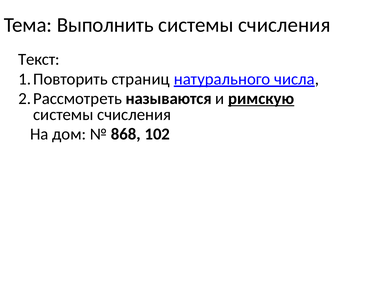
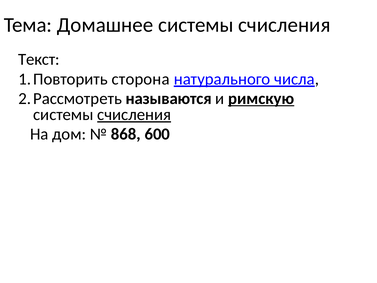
Выполнить: Выполнить -> Домашнее
страниц: страниц -> сторона
счисления at (134, 115) underline: none -> present
102: 102 -> 600
